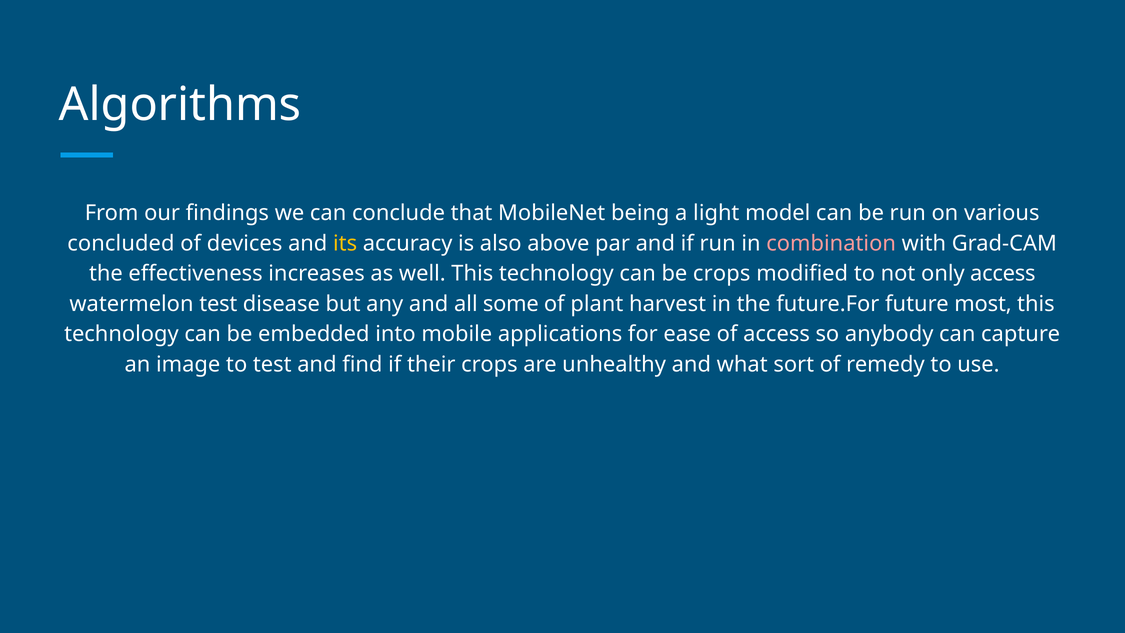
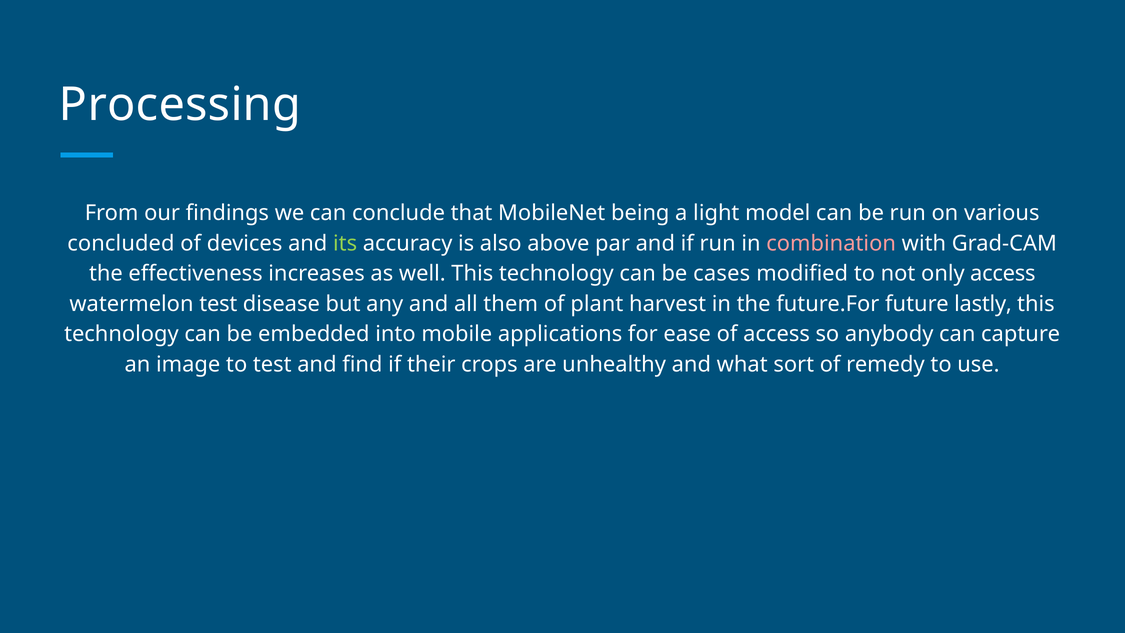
Algorithms: Algorithms -> Processing
its colour: yellow -> light green
be crops: crops -> cases
some: some -> them
most: most -> lastly
